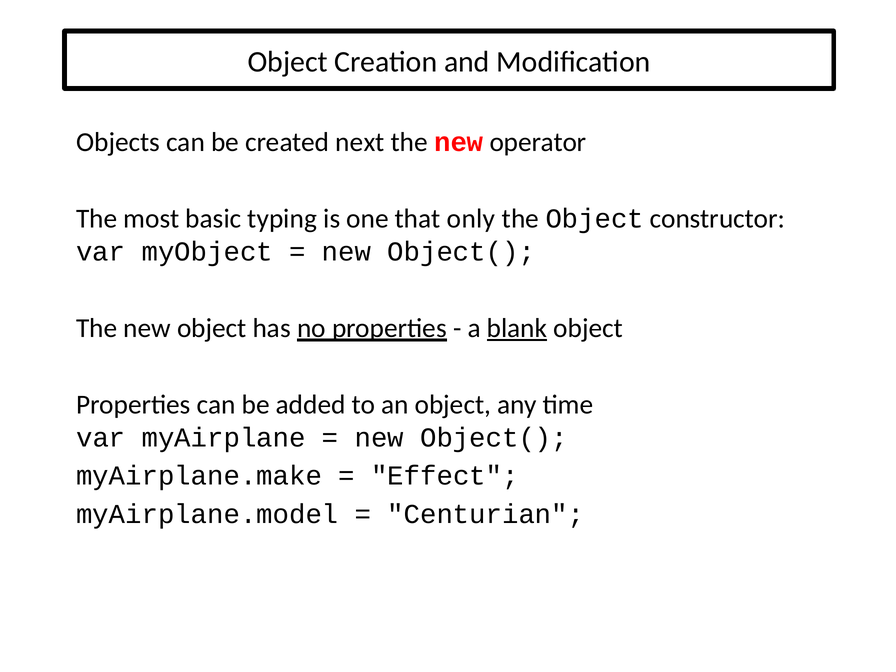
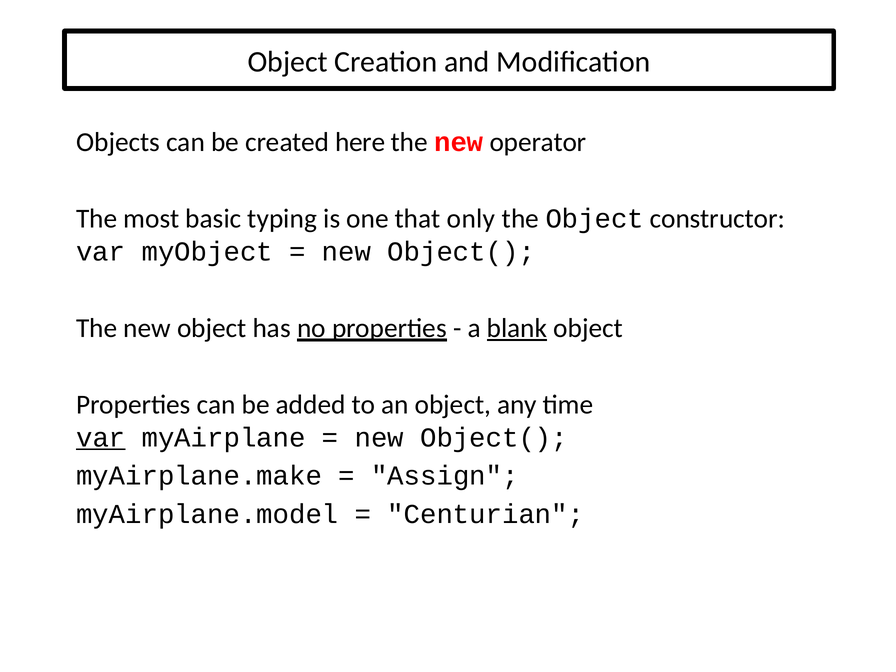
next: next -> here
var at (101, 438) underline: none -> present
Effect: Effect -> Assign
